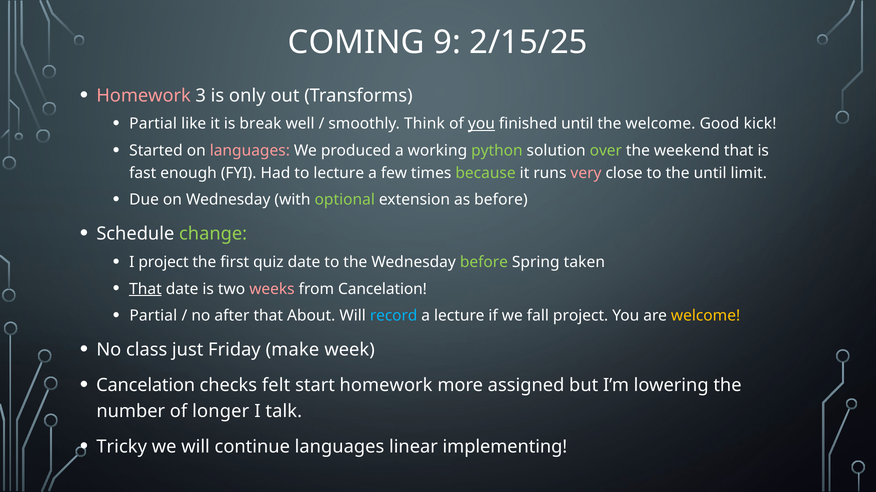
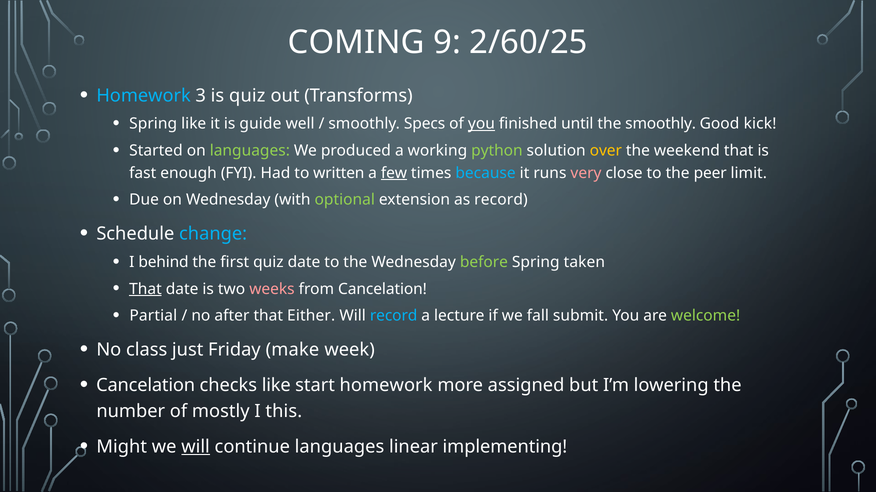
2/15/25: 2/15/25 -> 2/60/25
Homework at (144, 96) colour: pink -> light blue
is only: only -> quiz
Partial at (153, 124): Partial -> Spring
break: break -> guide
Think: Think -> Specs
the welcome: welcome -> smoothly
languages at (250, 151) colour: pink -> light green
over colour: light green -> yellow
to lecture: lecture -> written
few underline: none -> present
because colour: light green -> light blue
the until: until -> peer
as before: before -> record
change colour: light green -> light blue
I project: project -> behind
About: About -> Either
fall project: project -> submit
welcome at (706, 316) colour: yellow -> light green
checks felt: felt -> like
longer: longer -> mostly
talk: talk -> this
Tricky: Tricky -> Might
will at (196, 447) underline: none -> present
